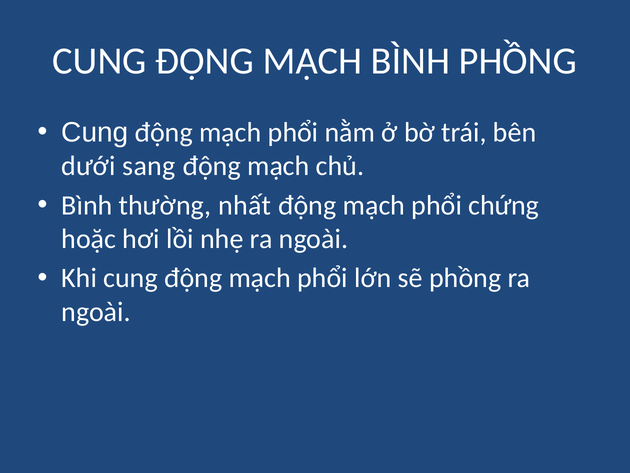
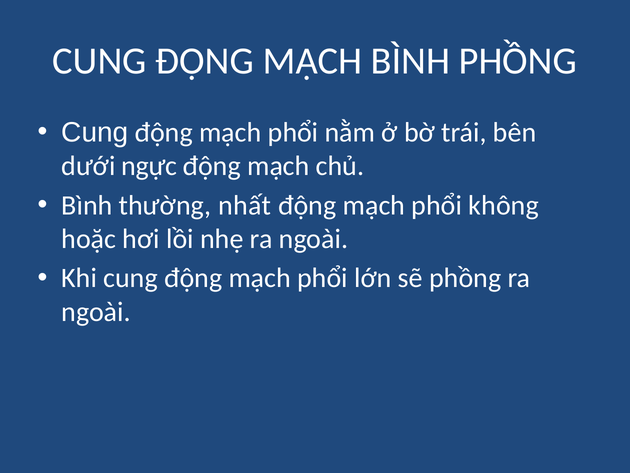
sang: sang -> ngực
chứng: chứng -> không
